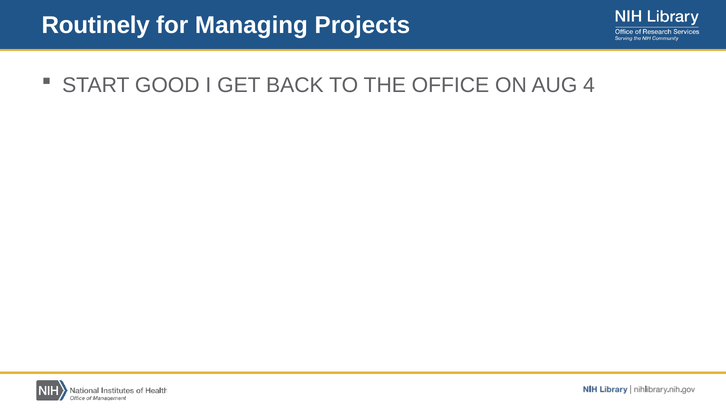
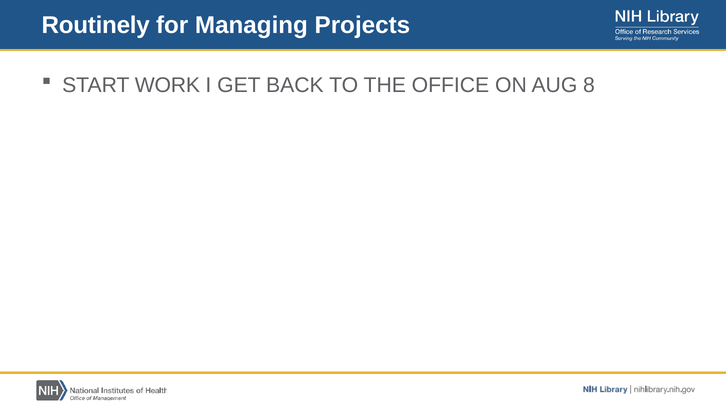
GOOD: GOOD -> WORK
4: 4 -> 8
